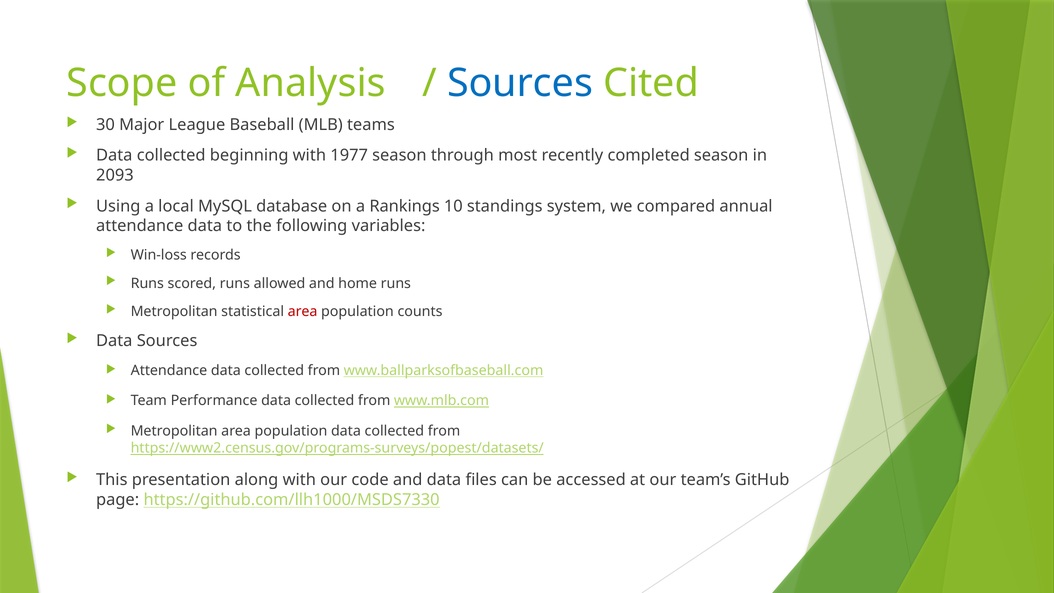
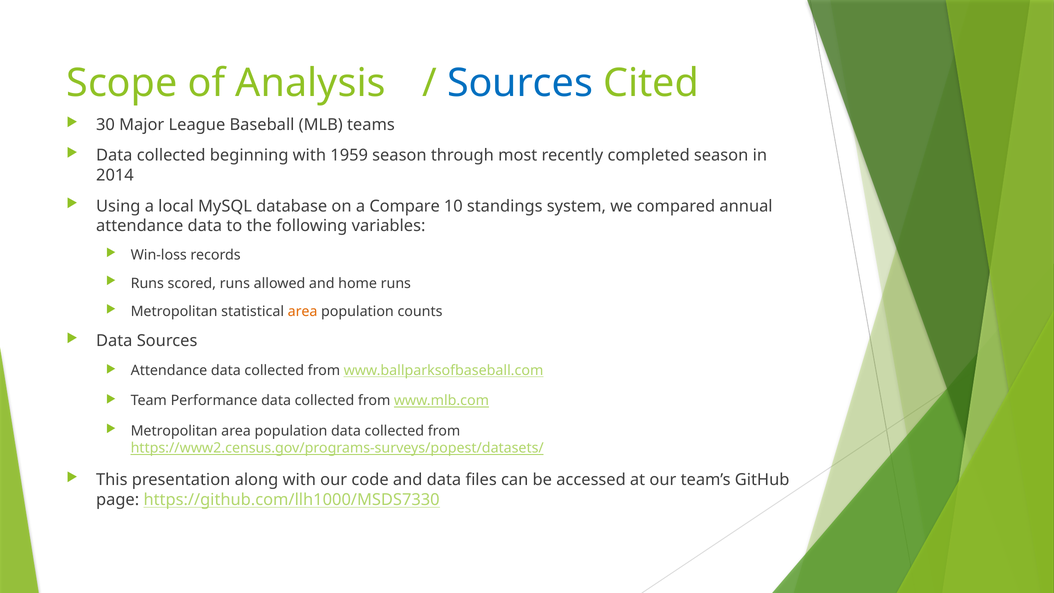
1977: 1977 -> 1959
2093: 2093 -> 2014
Rankings: Rankings -> Compare
area at (303, 311) colour: red -> orange
